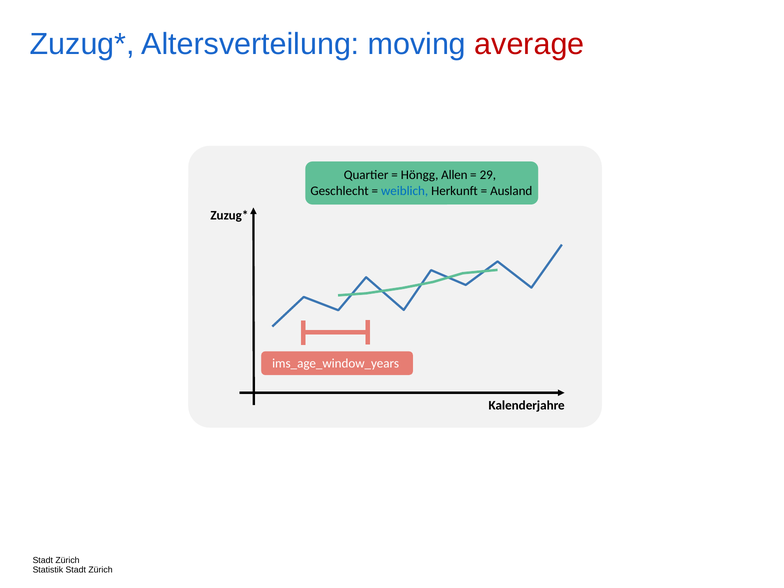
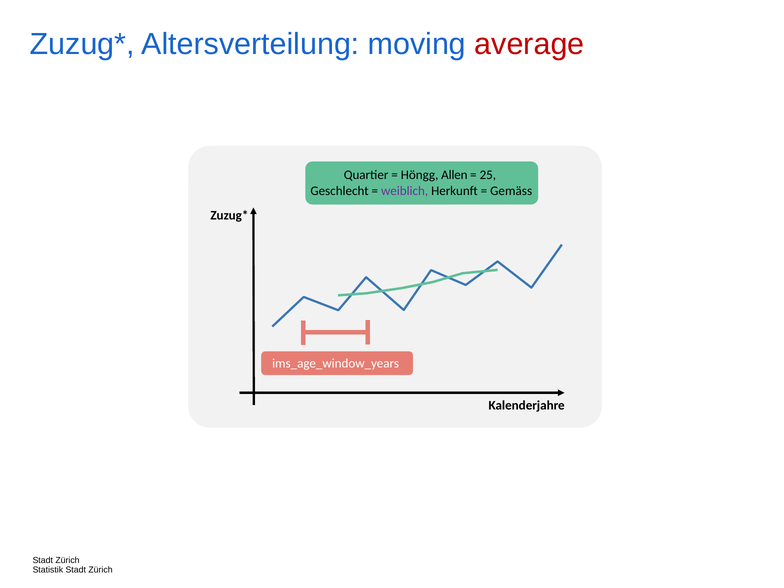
29: 29 -> 25
weiblich colour: blue -> purple
Ausland: Ausland -> Gemäss
